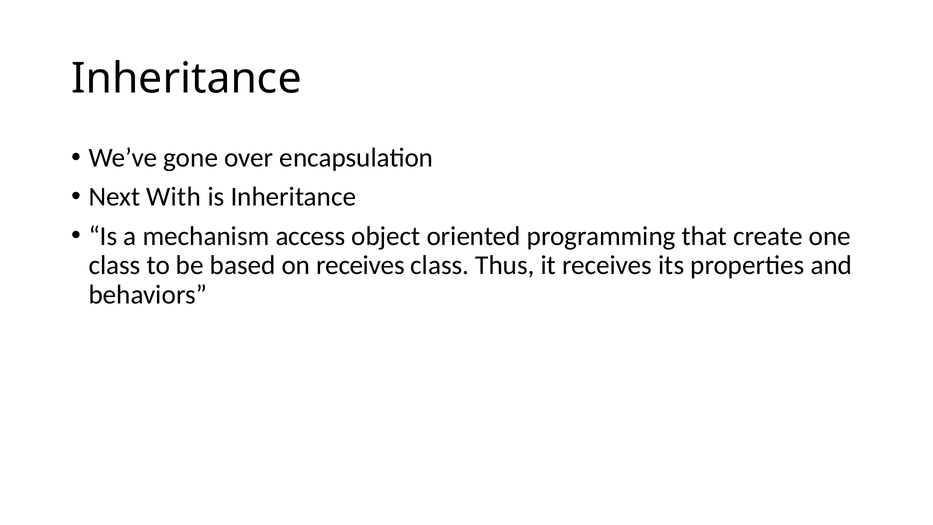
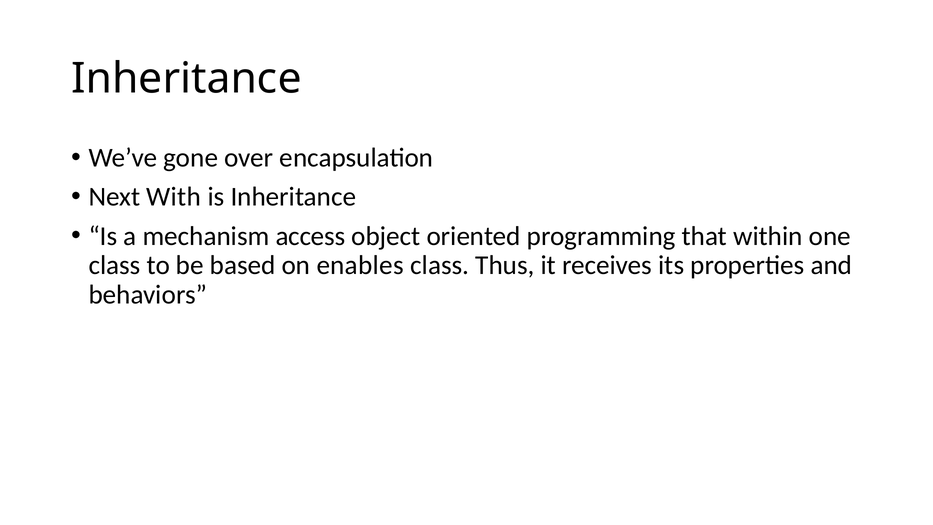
create: create -> within
on receives: receives -> enables
